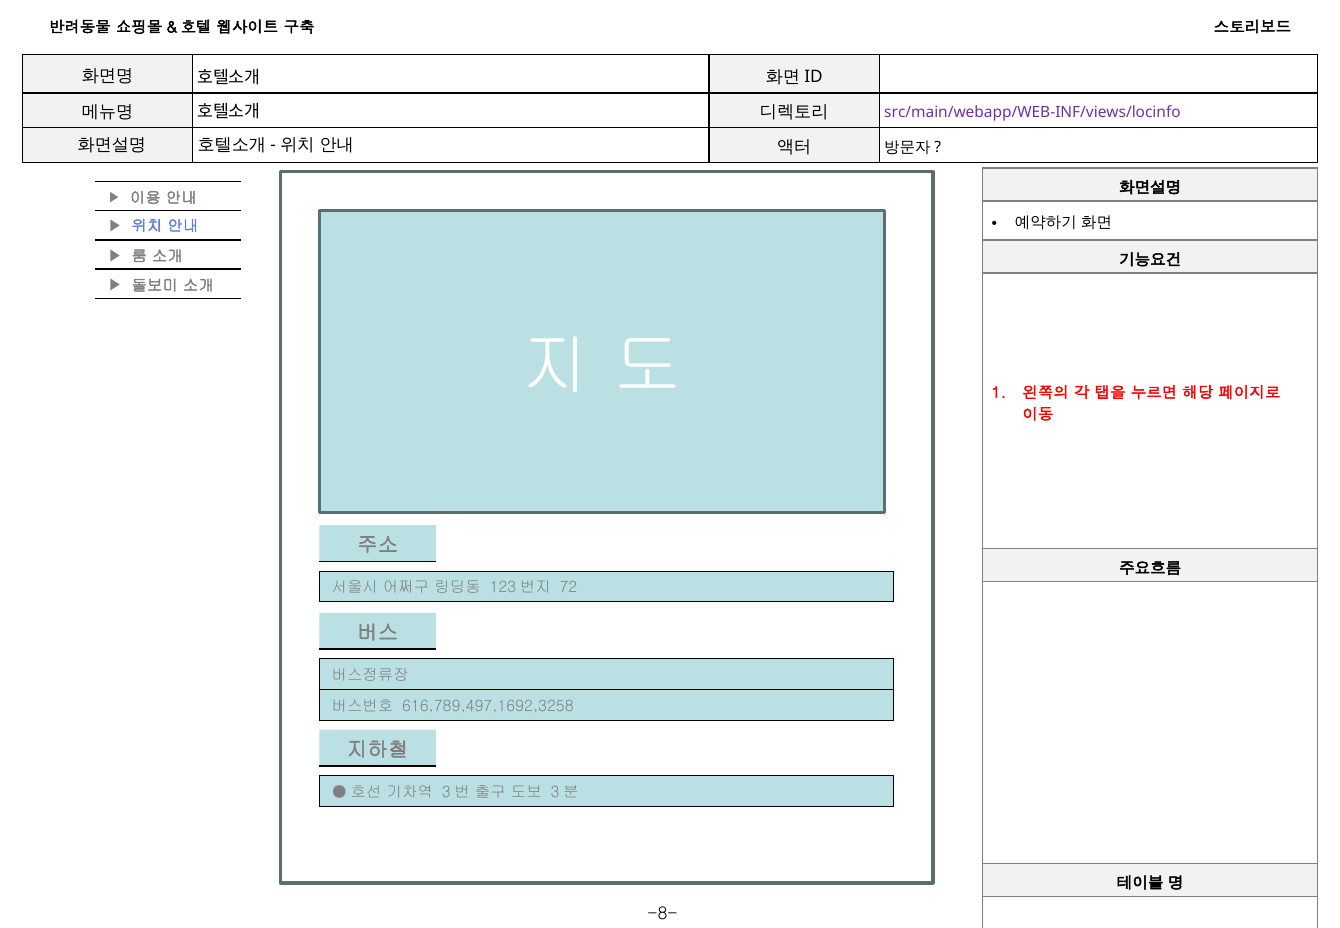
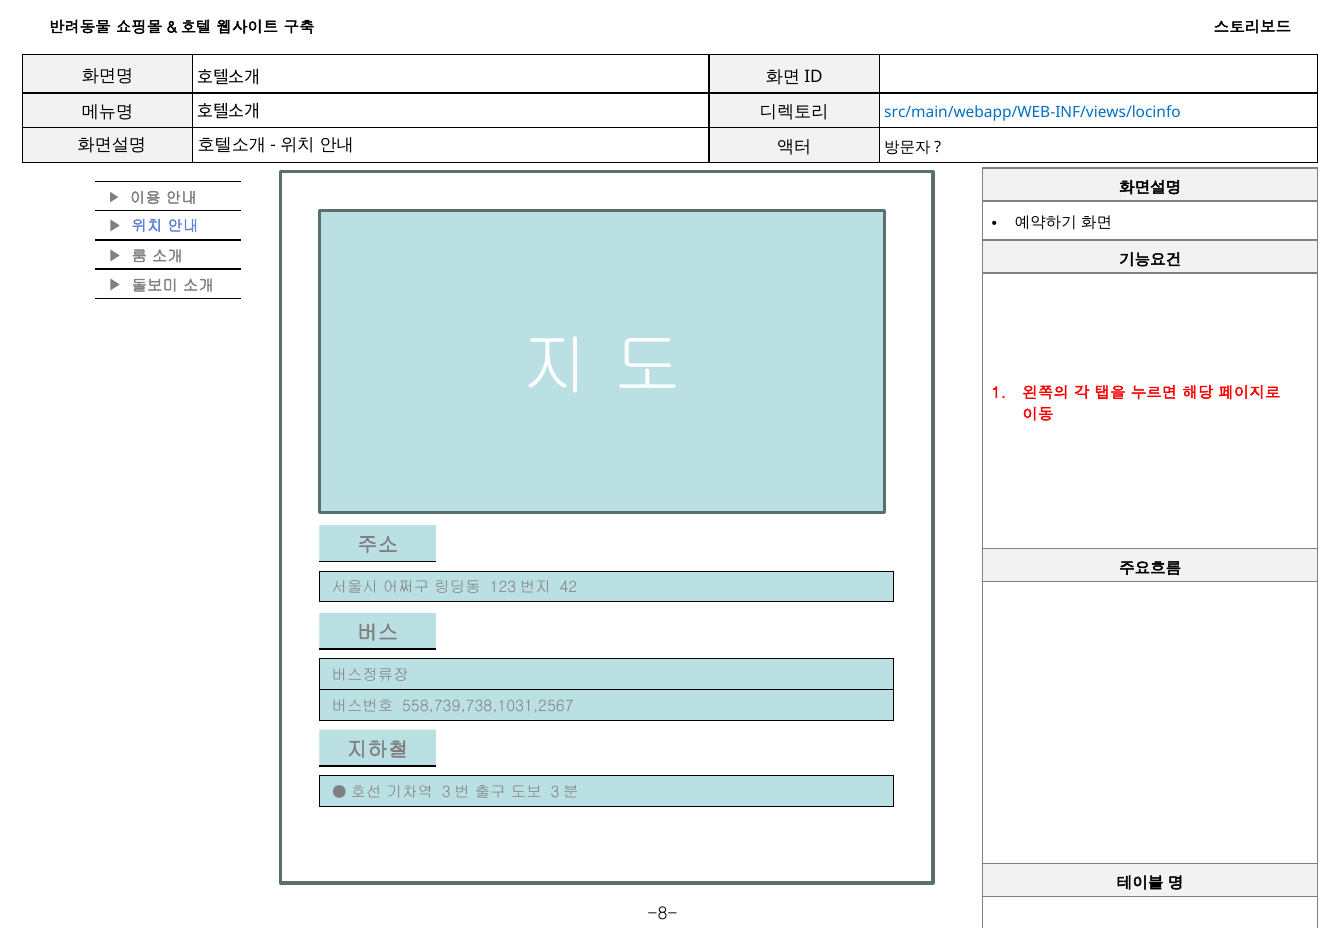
src/main/webapp/WEB-INF/views/locinfo colour: purple -> blue
72: 72 -> 42
616,789,497,1692,3258: 616,789,497,1692,3258 -> 558,739,738,1031,2567
